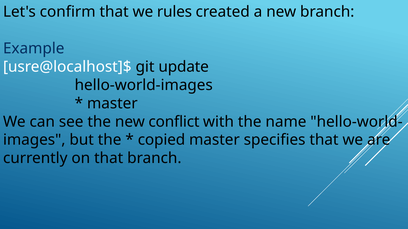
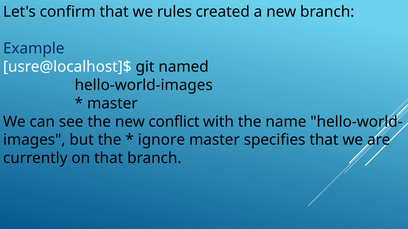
update: update -> named
copied: copied -> ignore
